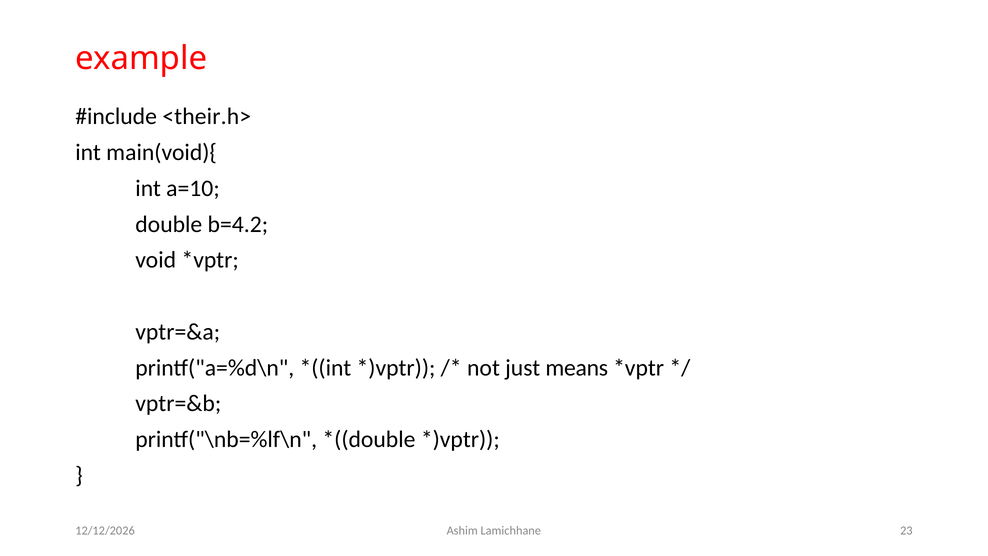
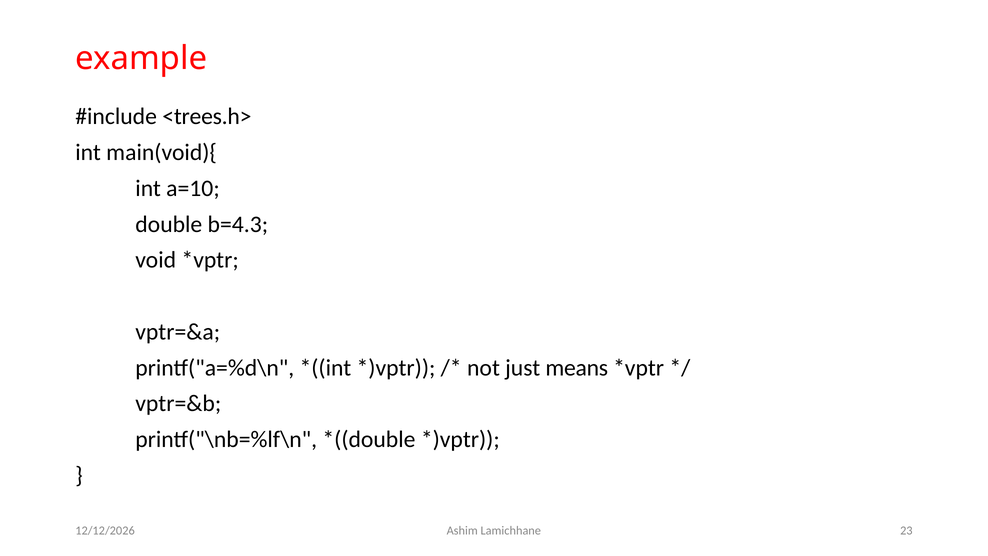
<their.h>: <their.h> -> <trees.h>
b=4.2: b=4.2 -> b=4.3
